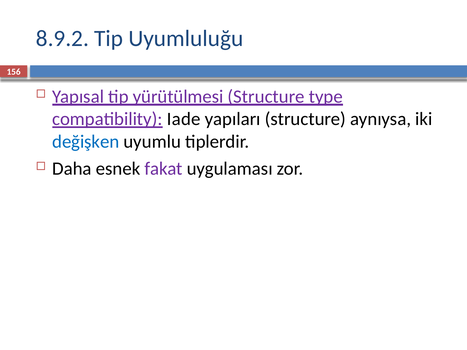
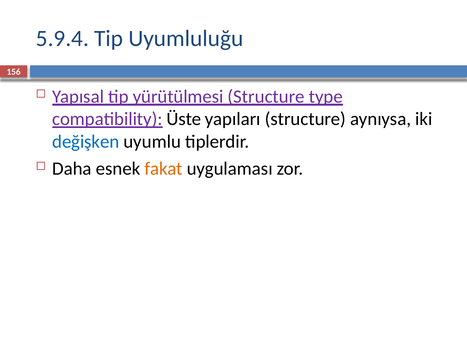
8.9.2: 8.9.2 -> 5.9.4
Iade: Iade -> Üste
fakat colour: purple -> orange
